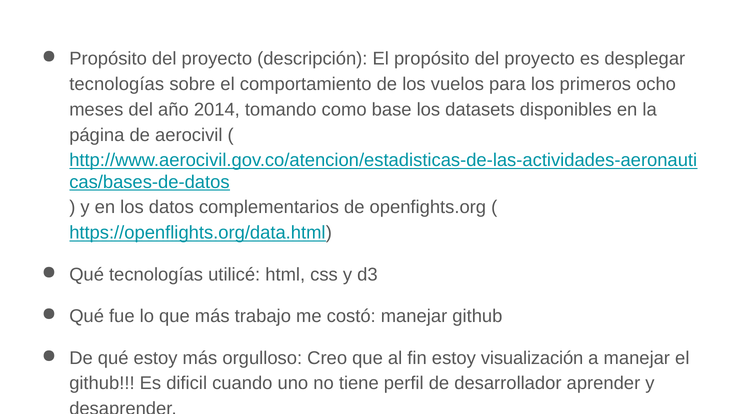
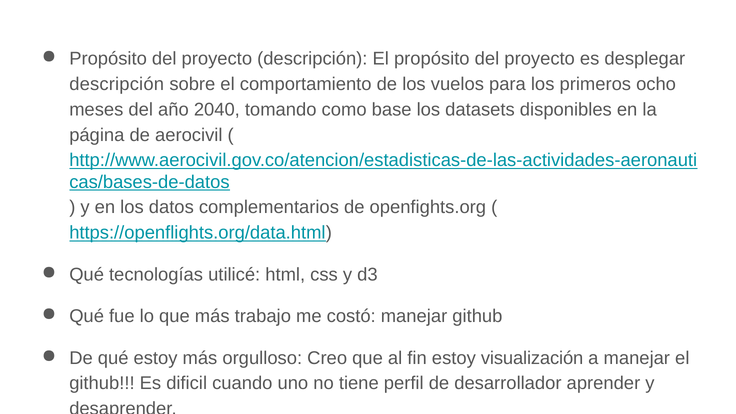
tecnologías at (117, 84): tecnologías -> descripción
2014: 2014 -> 2040
